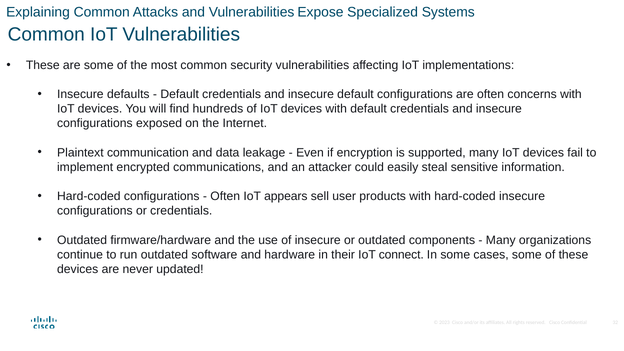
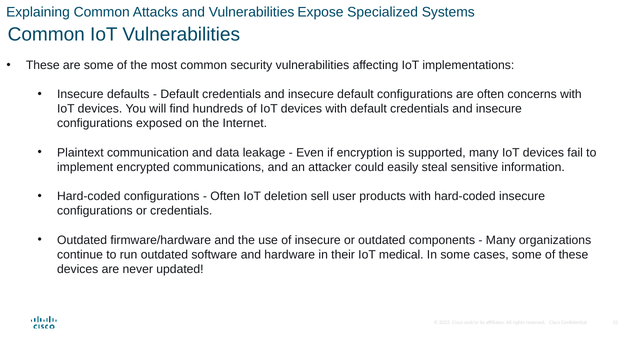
appears: appears -> deletion
connect: connect -> medical
